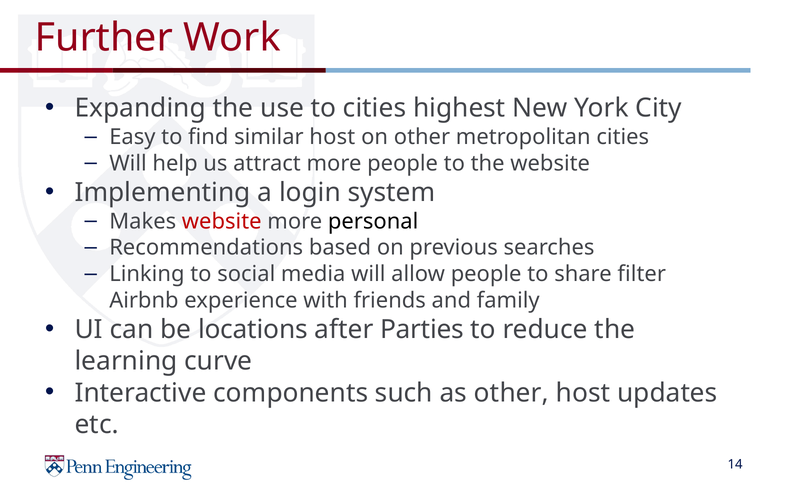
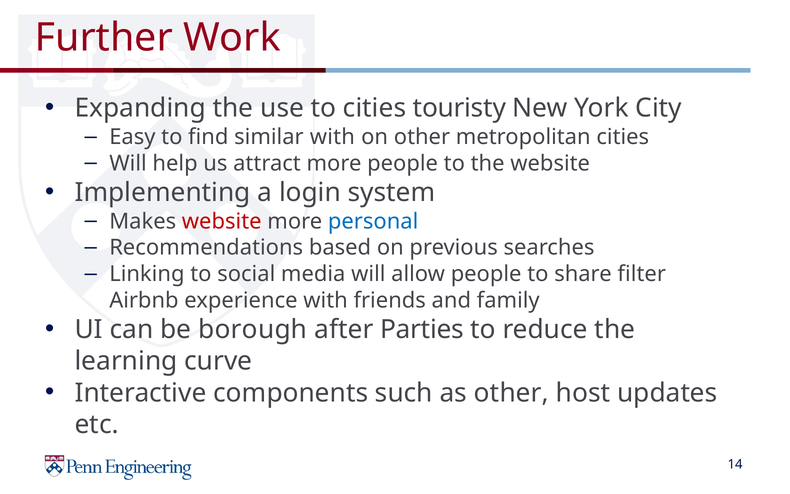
highest: highest -> touristy
similar host: host -> with
personal colour: black -> blue
locations: locations -> borough
